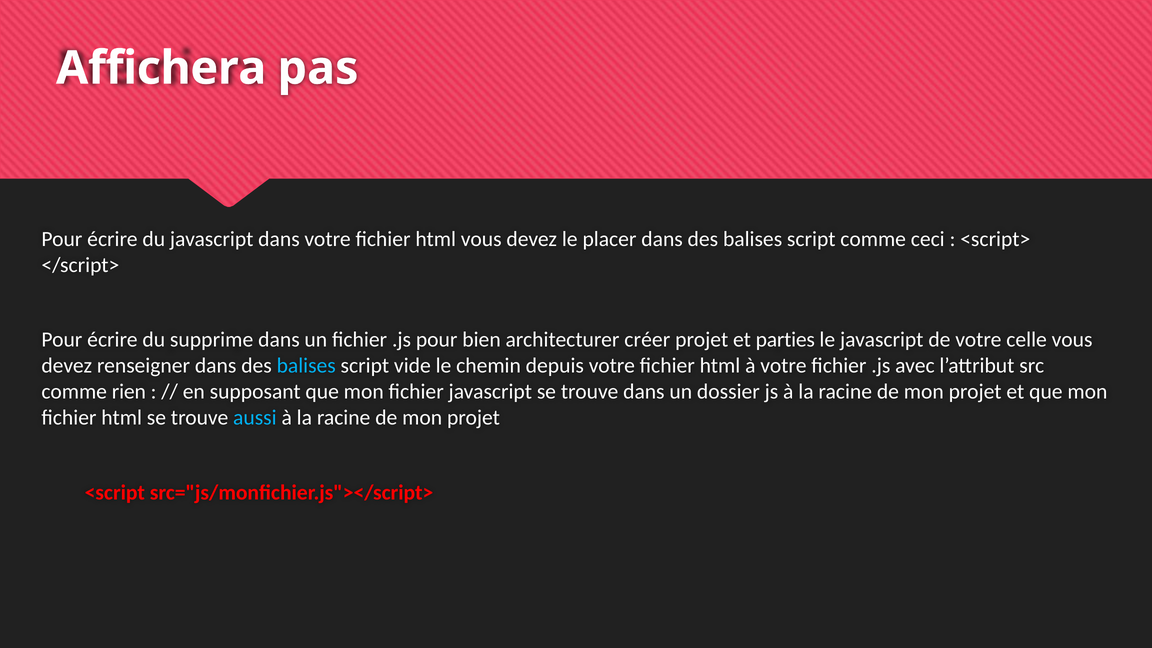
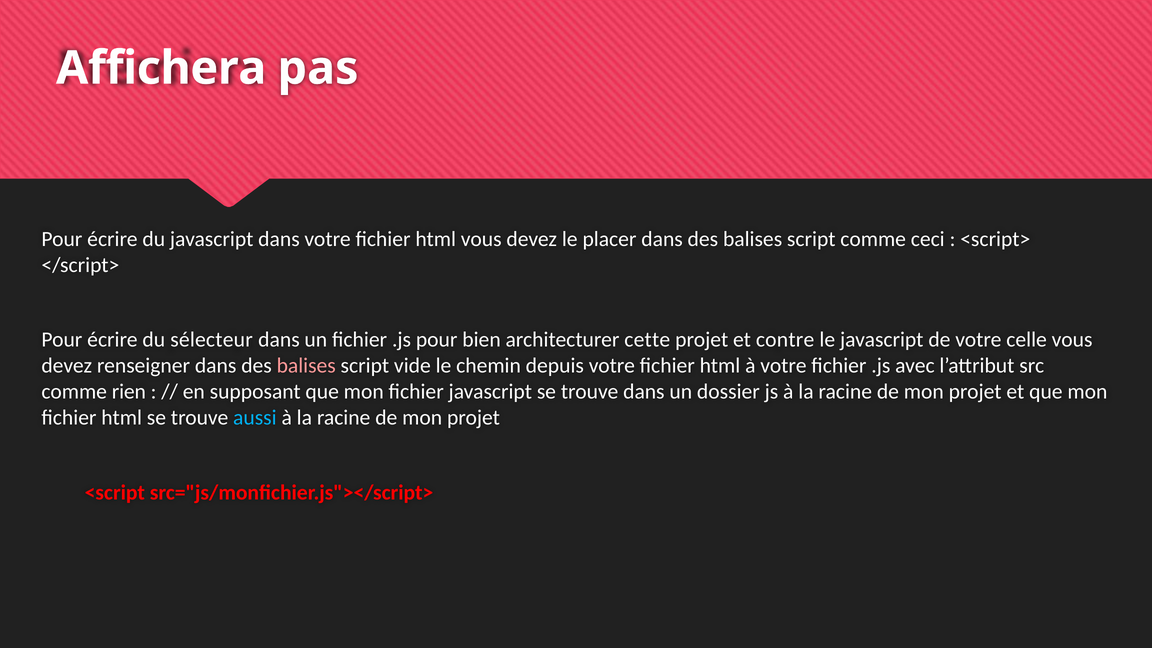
supprime: supprime -> sélecteur
créer: créer -> cette
parties: parties -> contre
balises at (306, 366) colour: light blue -> pink
